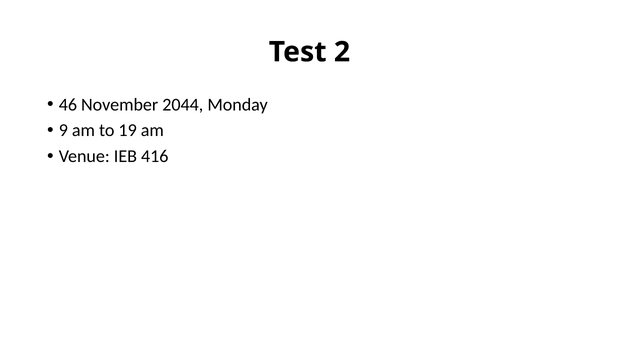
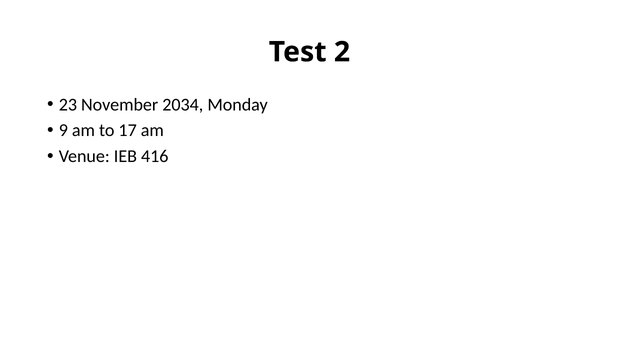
46: 46 -> 23
2044: 2044 -> 2034
19: 19 -> 17
